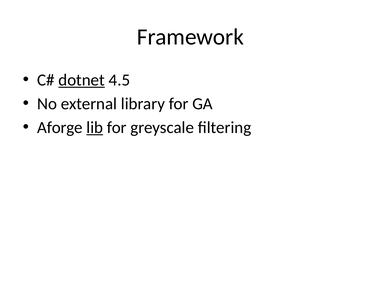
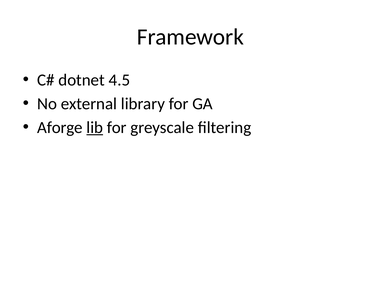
dotnet underline: present -> none
